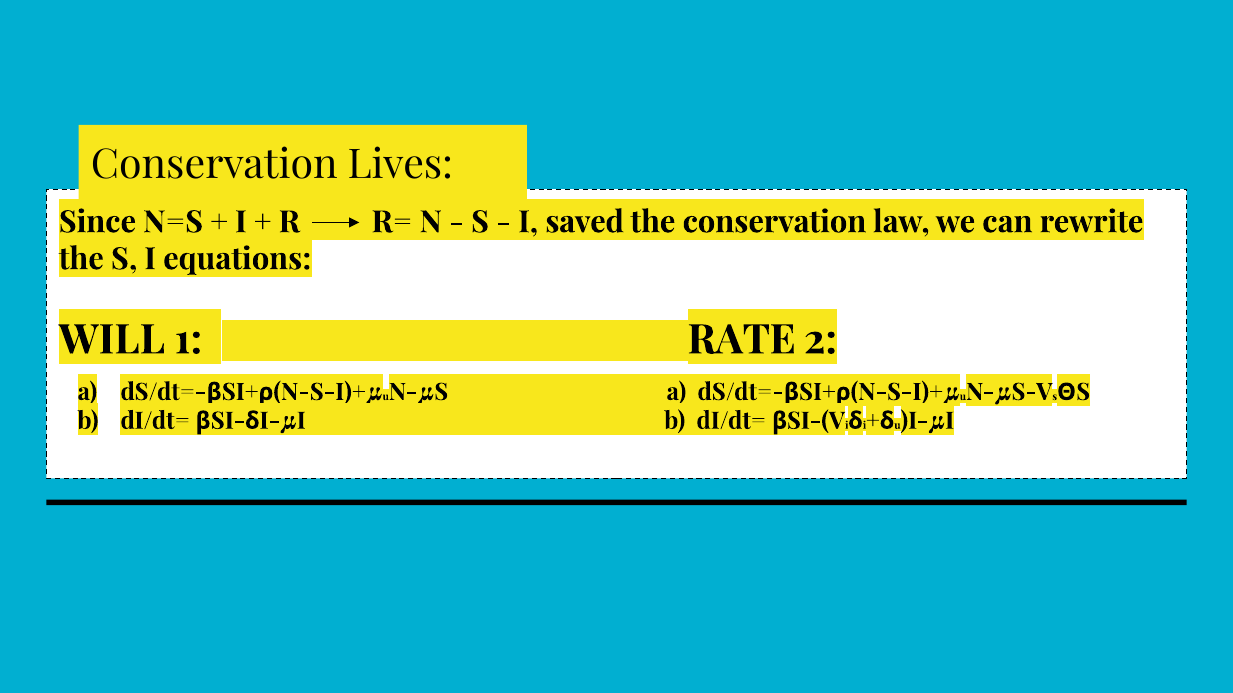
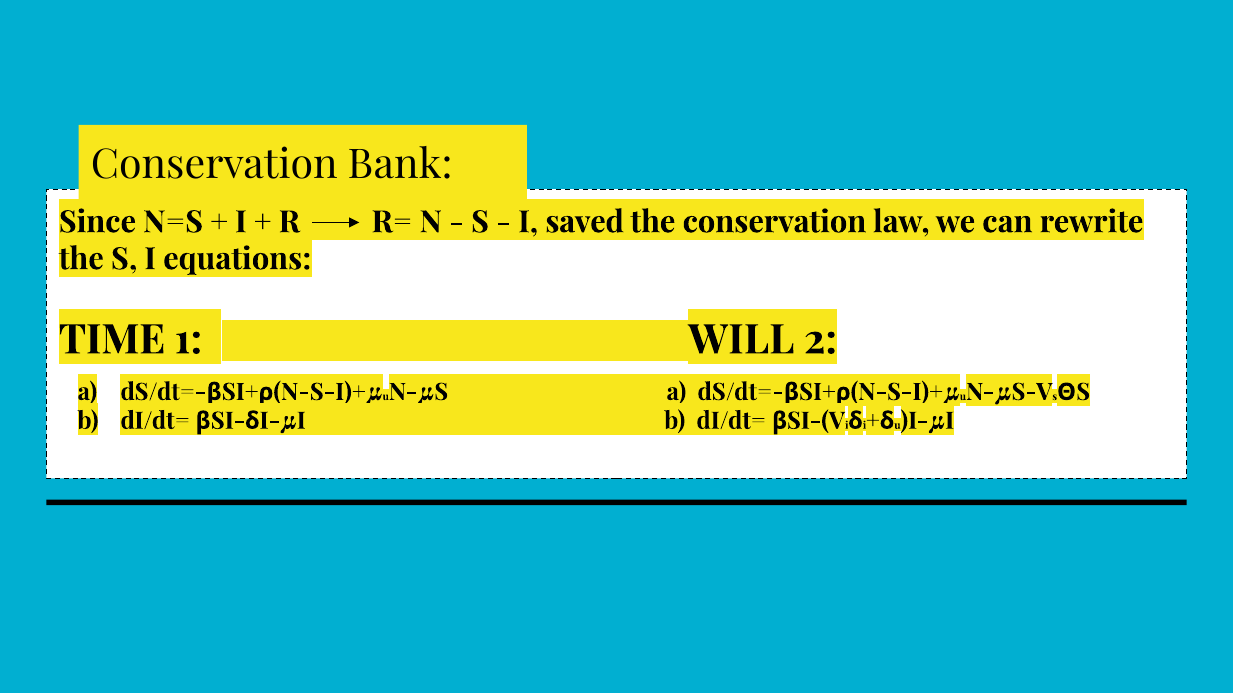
Lives: Lives -> Bank
WILL: WILL -> TIME
RATE: RATE -> WILL
